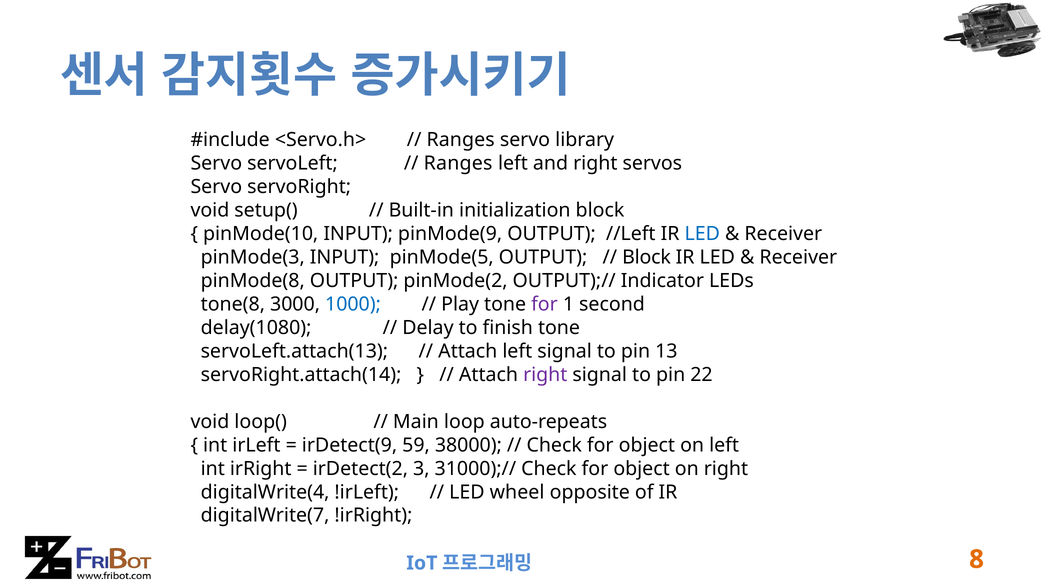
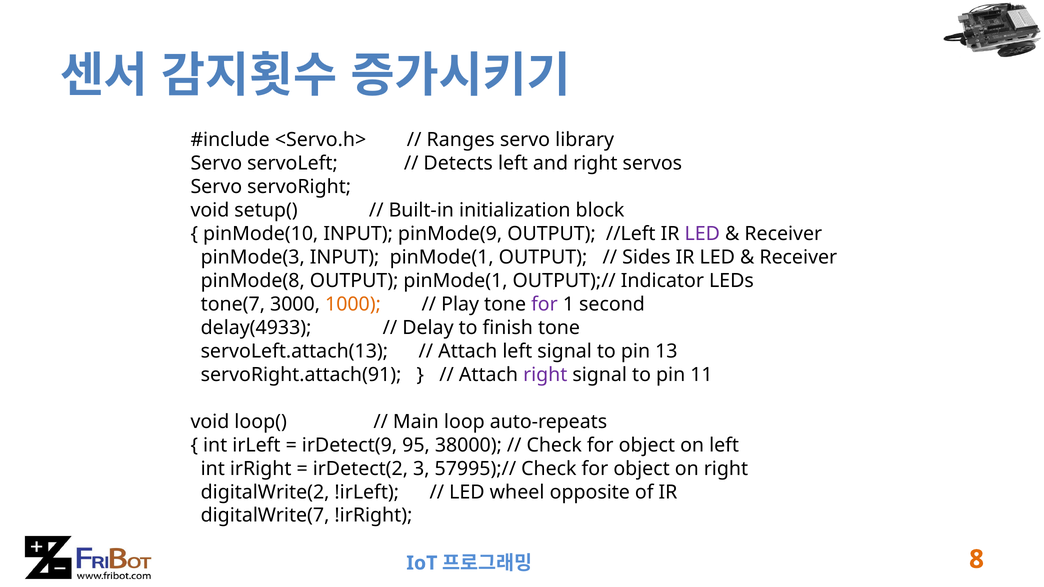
Ranges at (458, 163): Ranges -> Detects
LED at (702, 234) colour: blue -> purple
INPUT pinMode(5: pinMode(5 -> pinMode(1
Block at (646, 257): Block -> Sides
OUTPUT pinMode(2: pinMode(2 -> pinMode(1
tone(8: tone(8 -> tone(7
1000 colour: blue -> orange
delay(1080: delay(1080 -> delay(4933
servoRight.attach(14: servoRight.attach(14 -> servoRight.attach(91
22: 22 -> 11
59: 59 -> 95
31000);//: 31000);// -> 57995);//
digitalWrite(4: digitalWrite(4 -> digitalWrite(2
